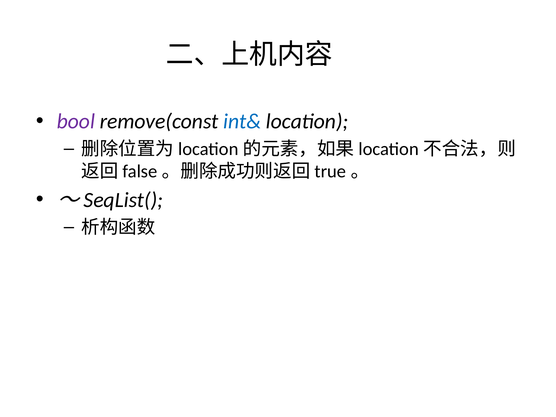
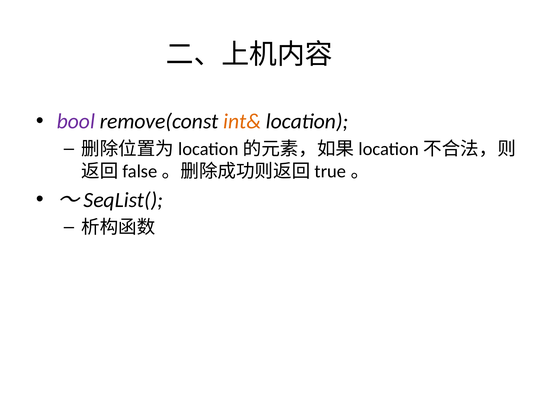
int& colour: blue -> orange
